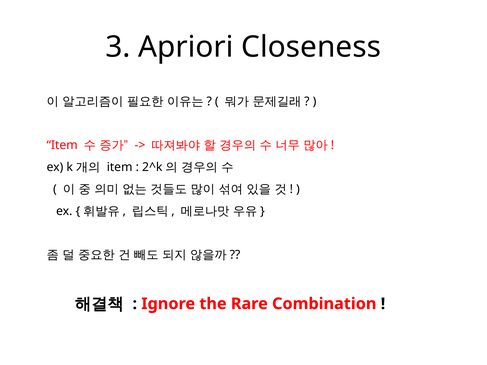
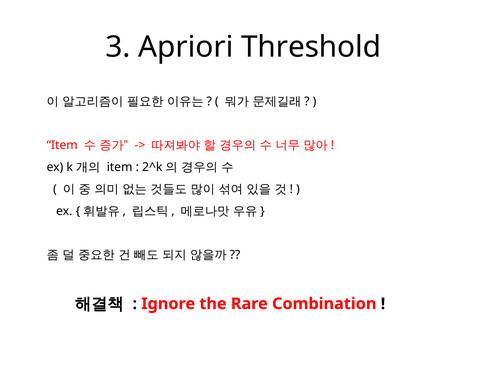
Closeness: Closeness -> Threshold
